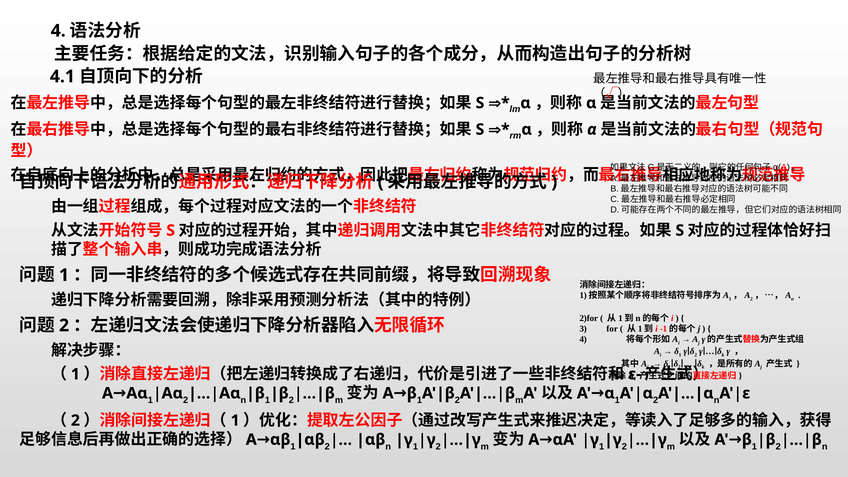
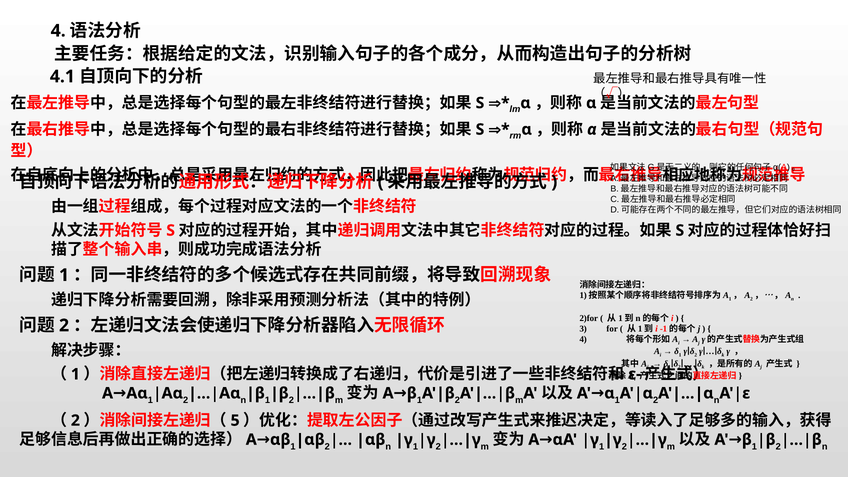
1 at (235, 420): 1 -> 5
